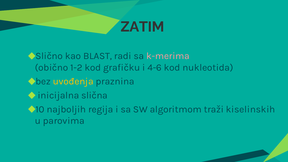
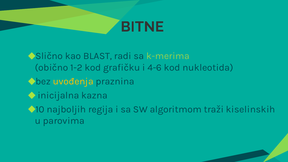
ZATIM: ZATIM -> BITNE
k-merima colour: pink -> light green
slična: slična -> kazna
